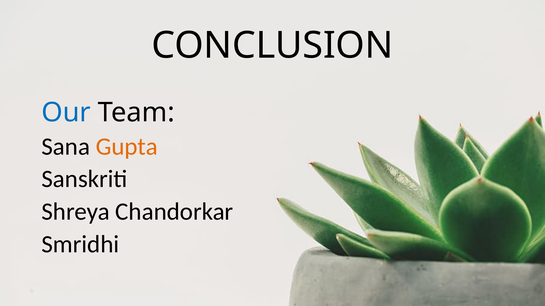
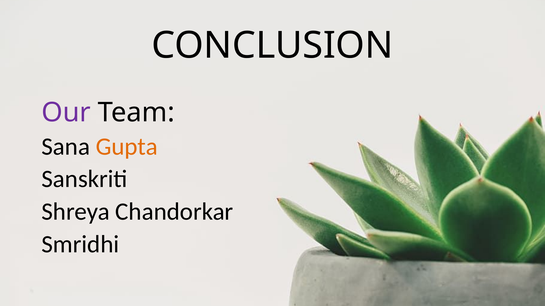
Our colour: blue -> purple
